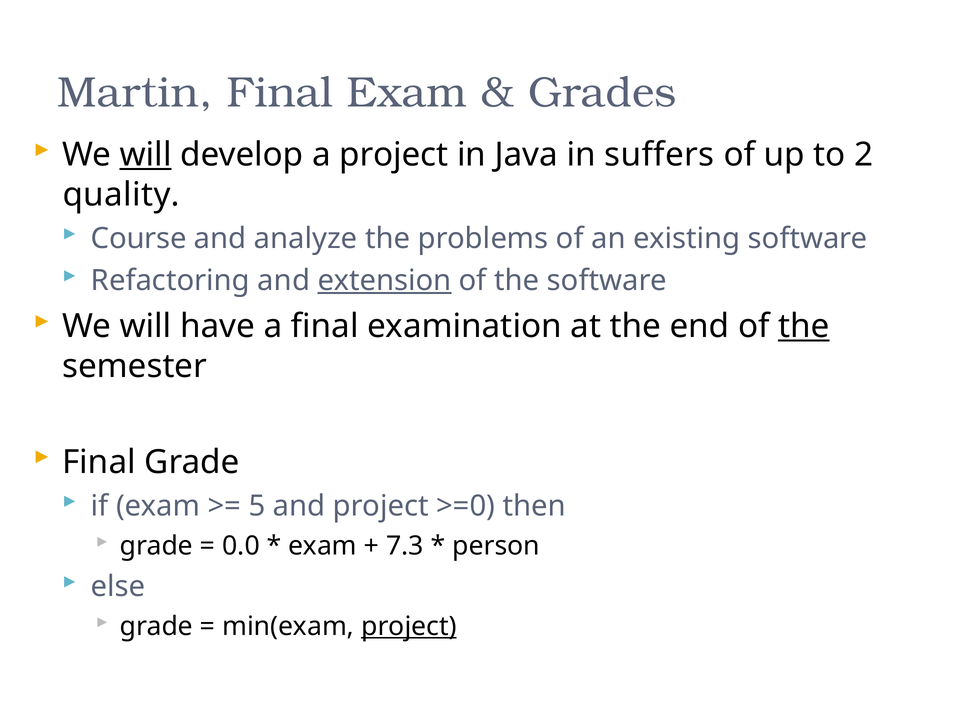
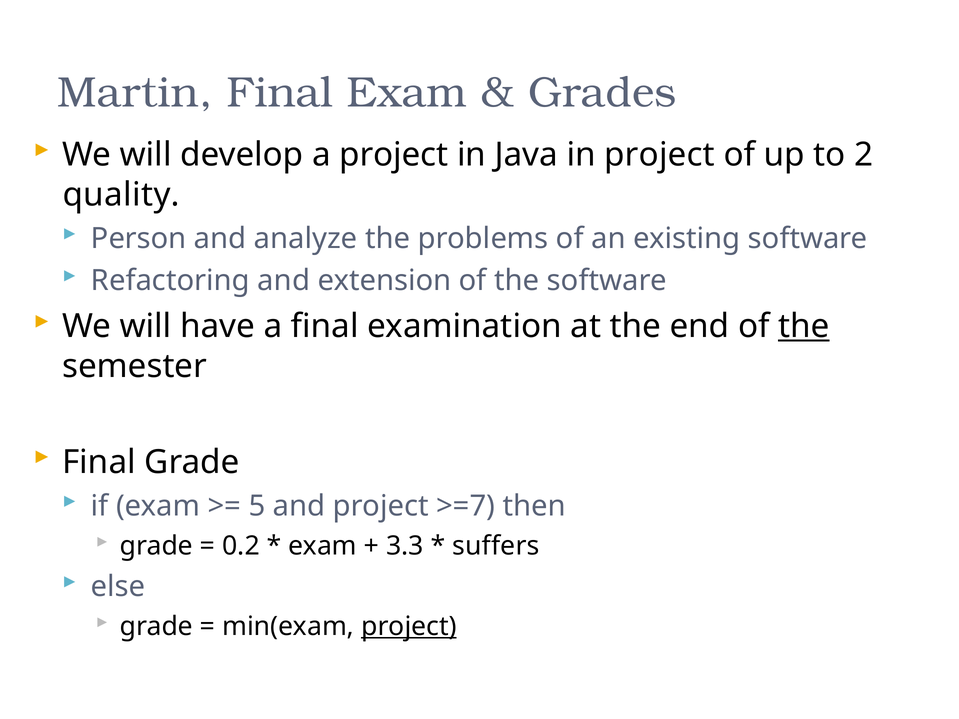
will at (146, 155) underline: present -> none
in suffers: suffers -> project
Course: Course -> Person
extension underline: present -> none
>=0: >=0 -> >=7
0.0: 0.0 -> 0.2
7.3: 7.3 -> 3.3
person: person -> suffers
